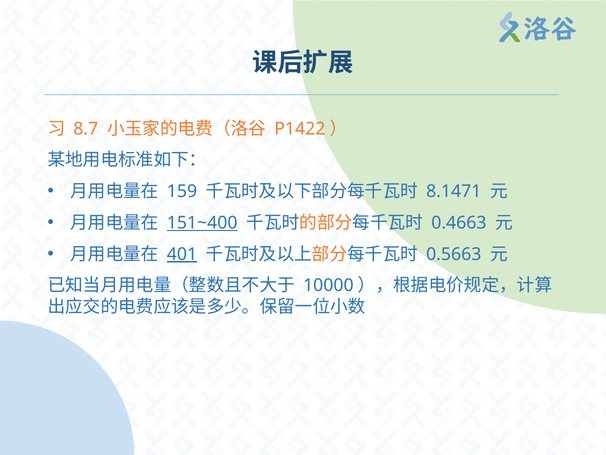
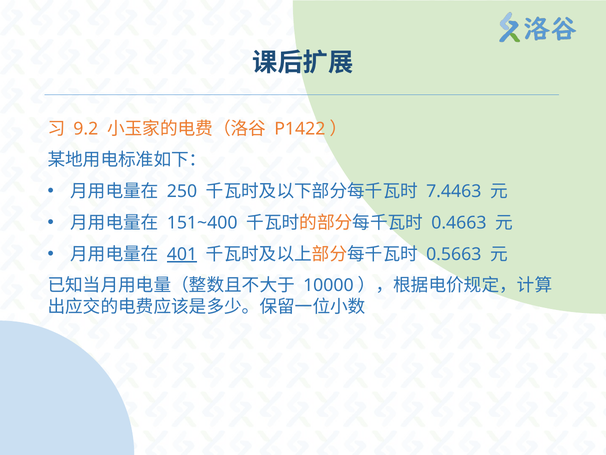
8.7: 8.7 -> 9.2
159: 159 -> 250
8.1471: 8.1471 -> 7.4463
151~400 underline: present -> none
